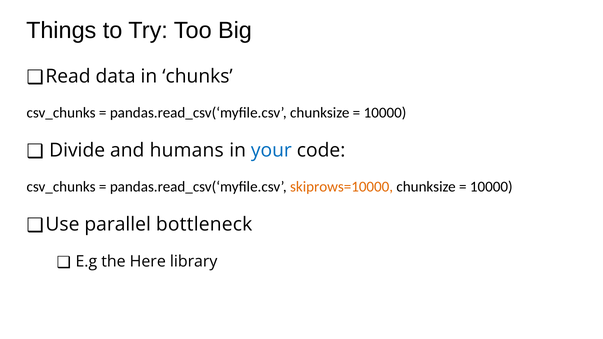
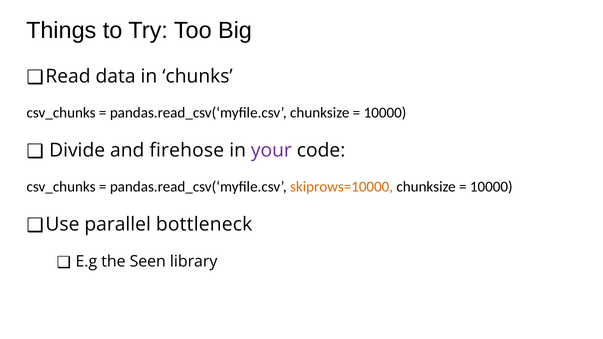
humans: humans -> firehose
your colour: blue -> purple
Here: Here -> Seen
